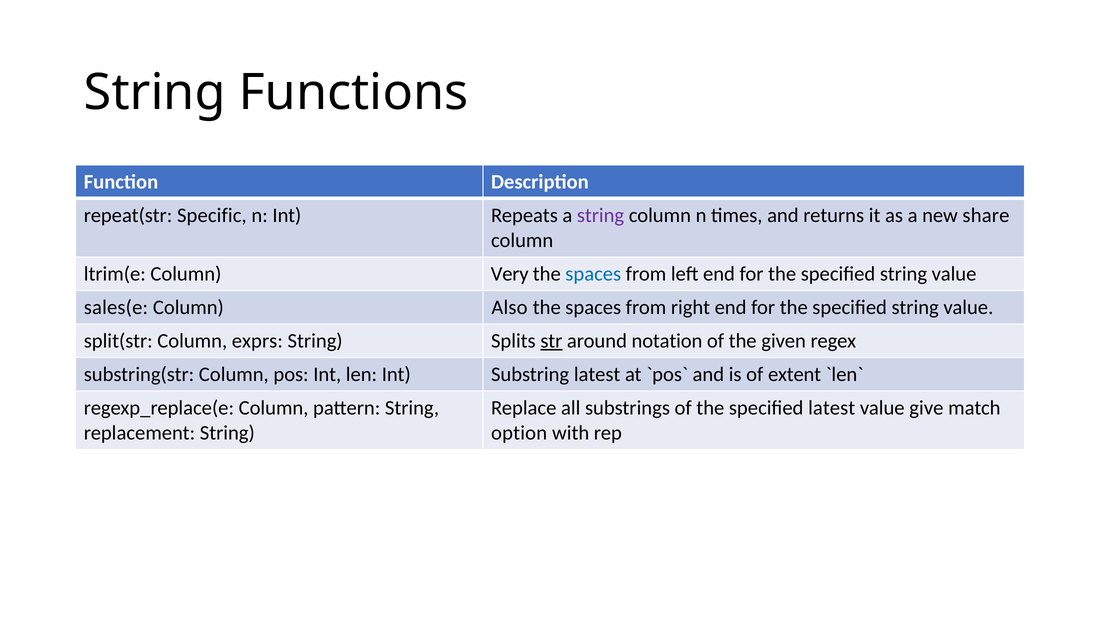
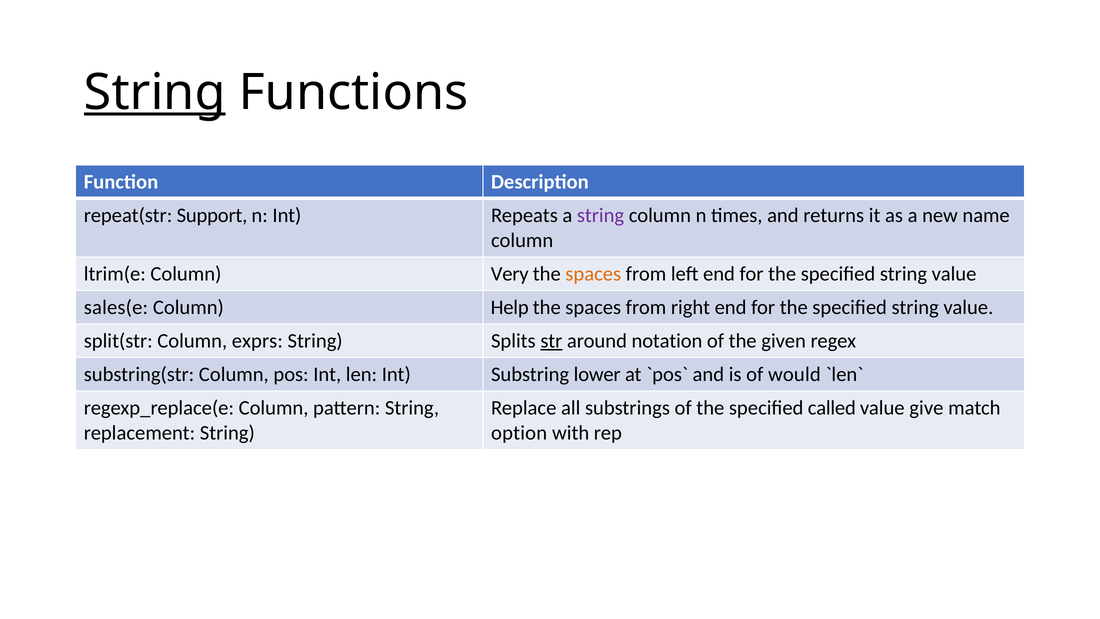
String at (155, 92) underline: none -> present
Specific: Specific -> Support
share: share -> name
spaces at (593, 274) colour: blue -> orange
Also: Also -> Help
Substring latest: latest -> lower
extent: extent -> would
specified latest: latest -> called
